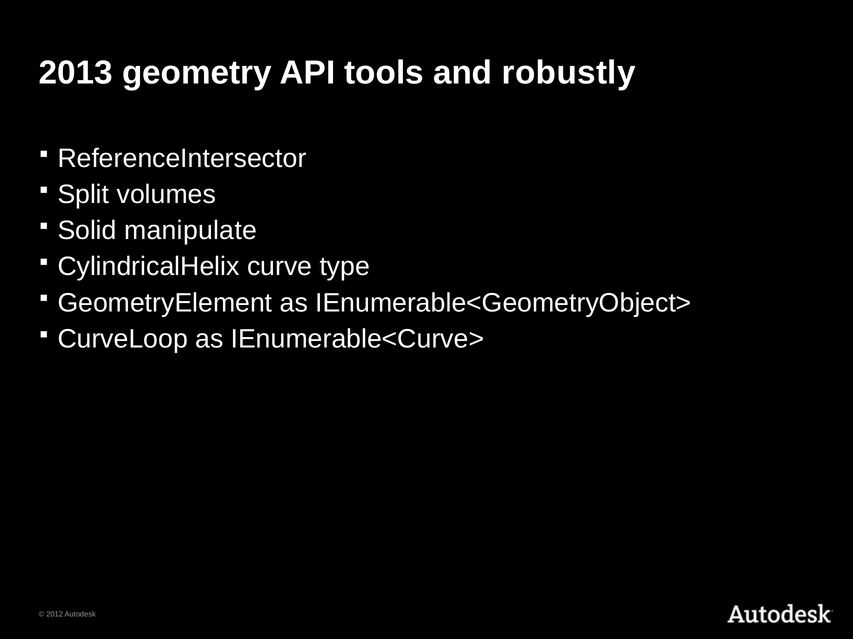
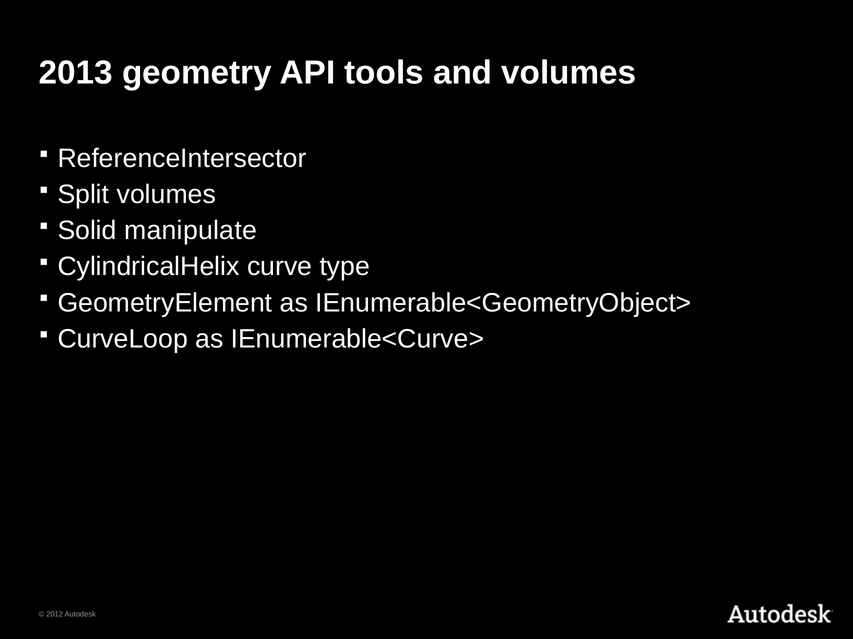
and robustly: robustly -> volumes
